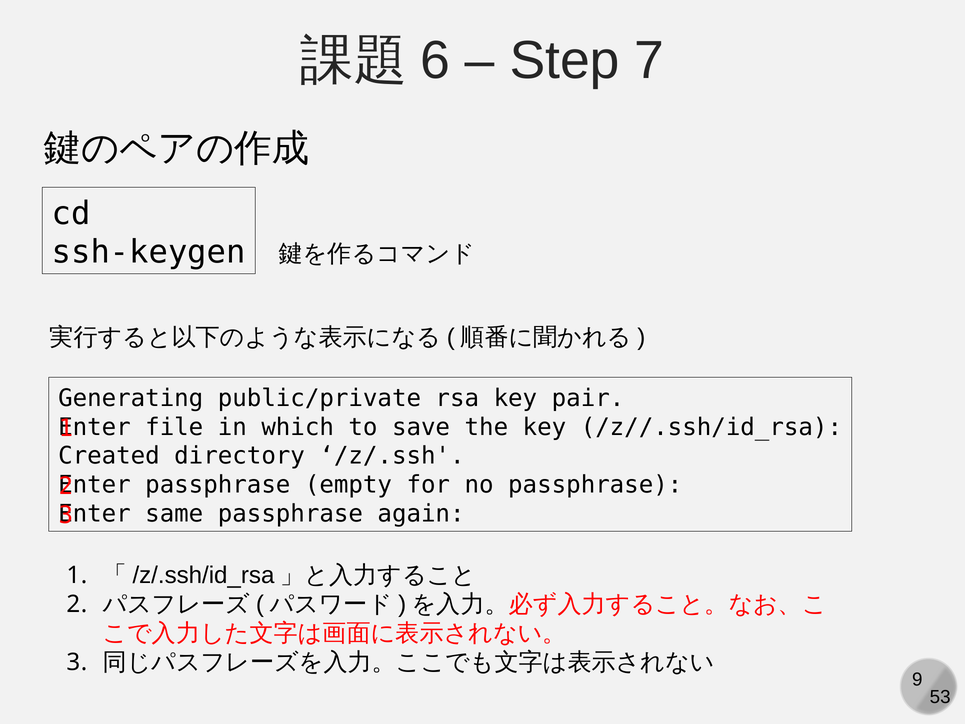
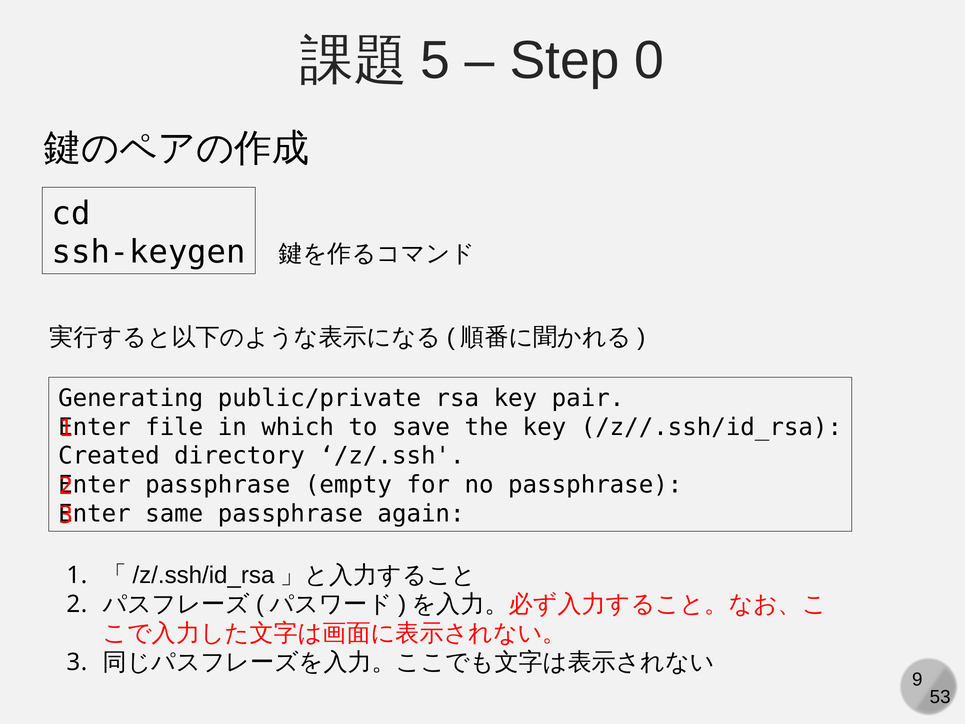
6: 6 -> 5
7: 7 -> 0
